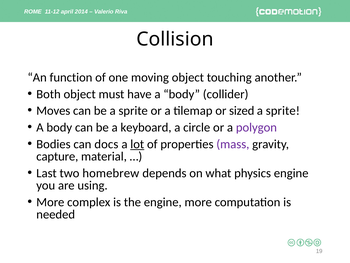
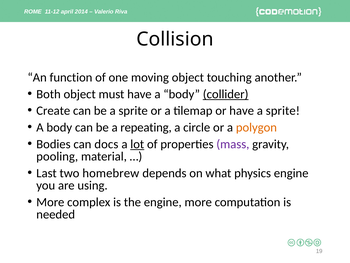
collider underline: none -> present
Moves: Moves -> Create
or sized: sized -> have
keyboard: keyboard -> repeating
polygon colour: purple -> orange
capture: capture -> pooling
